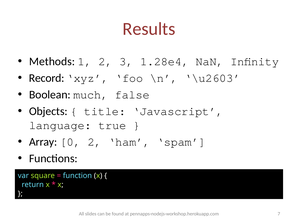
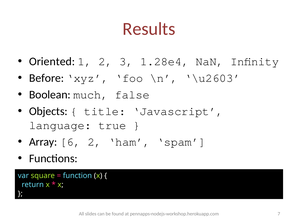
Methods: Methods -> Oriented
Record: Record -> Before
0: 0 -> 6
